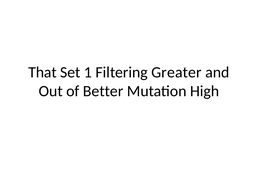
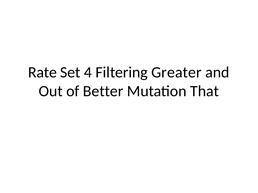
That: That -> Rate
1: 1 -> 4
High: High -> That
